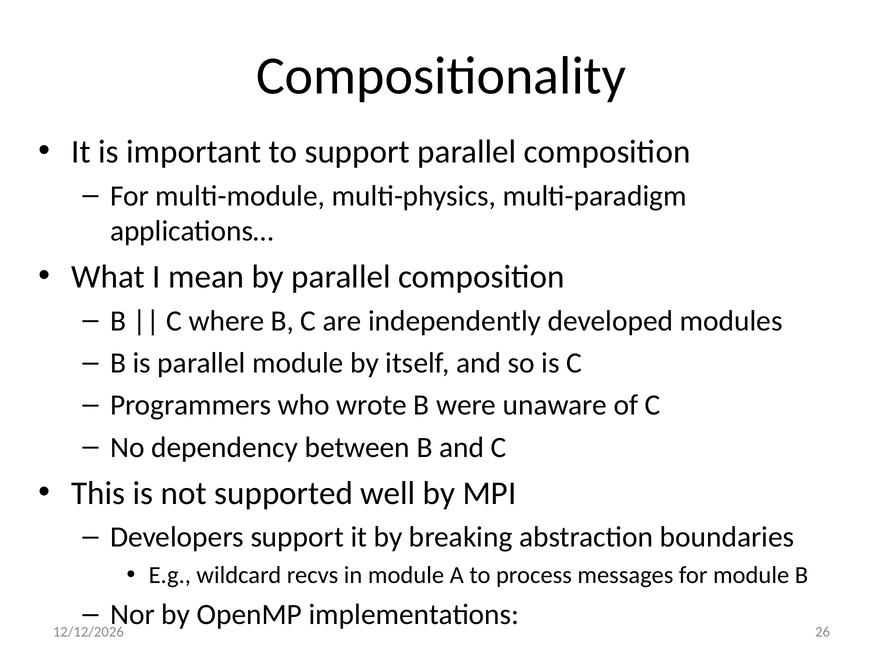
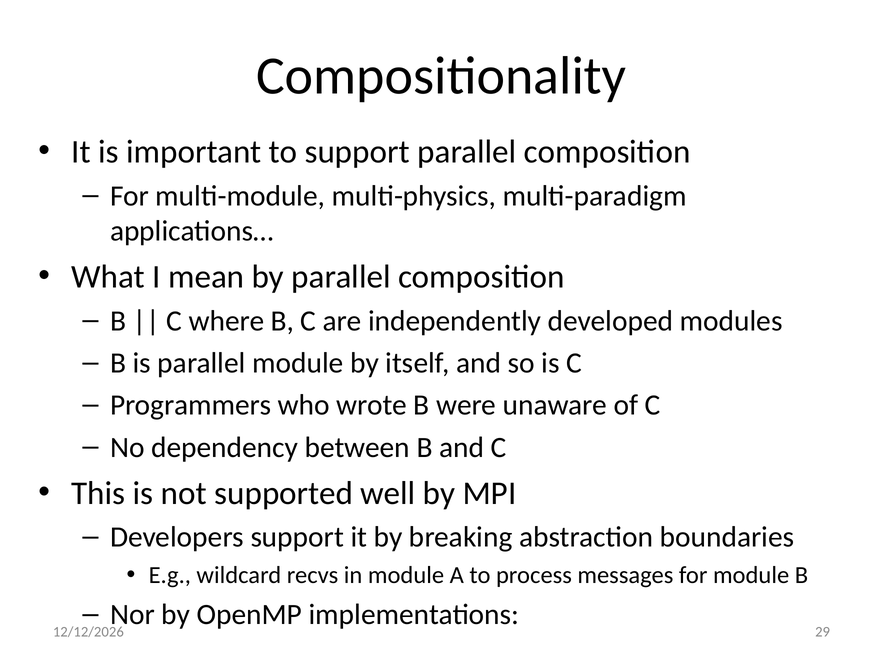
26: 26 -> 29
